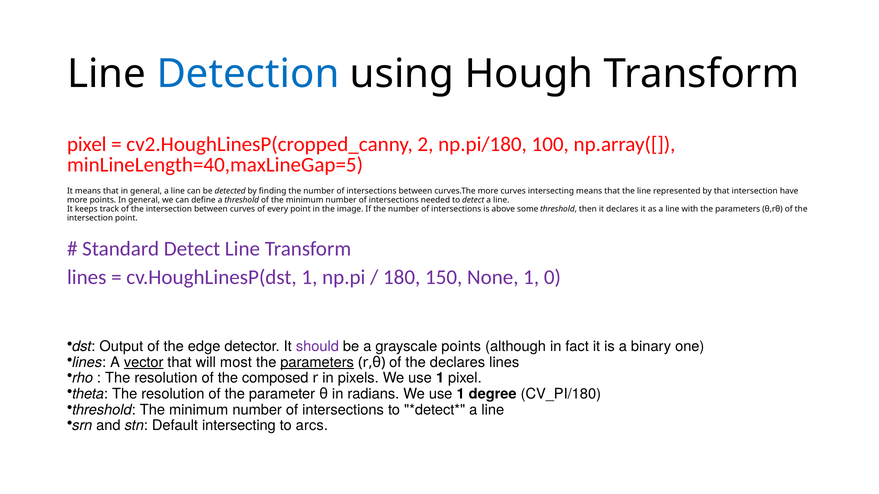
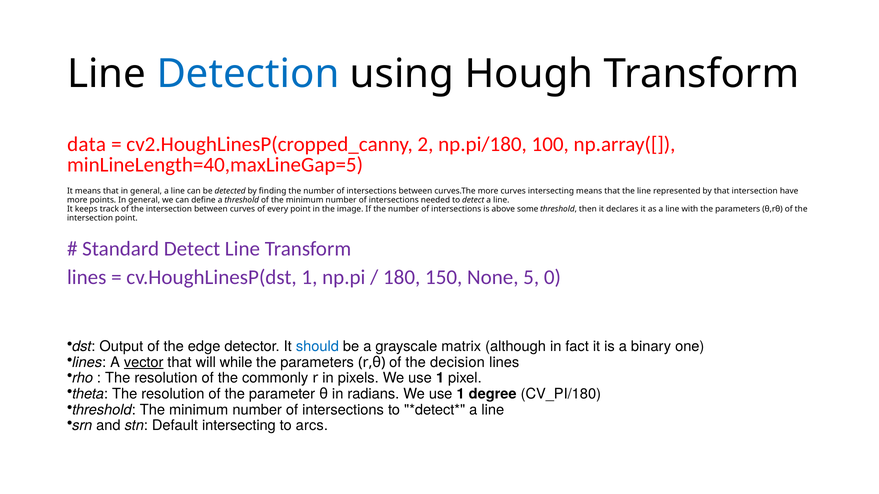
pixel at (87, 144): pixel -> data
None 1: 1 -> 5
should colour: purple -> blue
grayscale points: points -> matrix
most: most -> while
parameters at (317, 363) underline: present -> none
the declares: declares -> decision
composed: composed -> commonly
